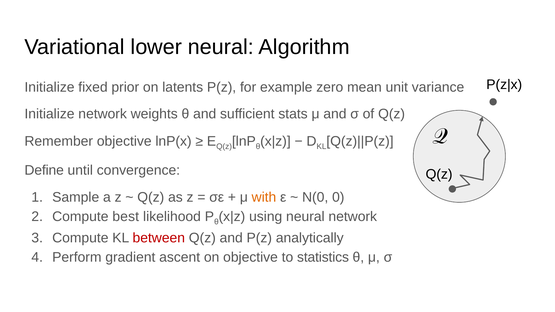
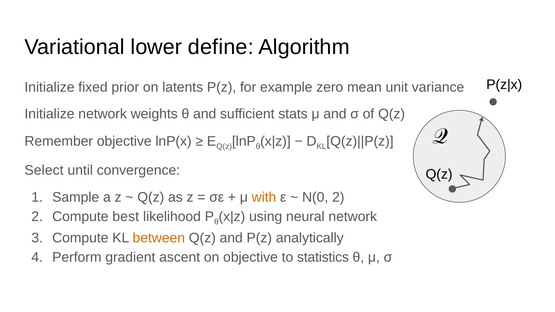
lower neural: neural -> define
Define: Define -> Select
N(0 0: 0 -> 2
between colour: red -> orange
